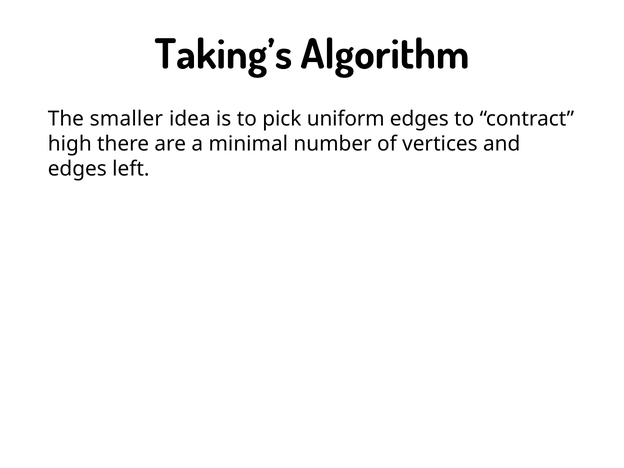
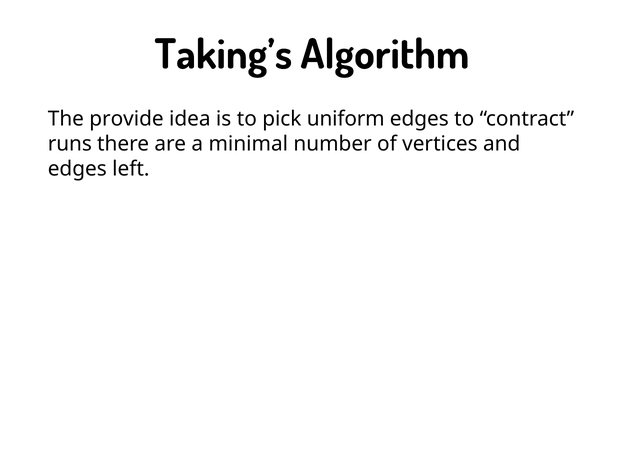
smaller: smaller -> provide
high: high -> runs
